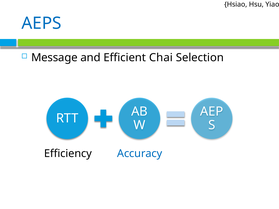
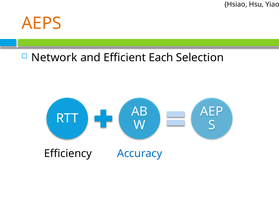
AEPS colour: blue -> orange
Message: Message -> Network
Chai: Chai -> Each
